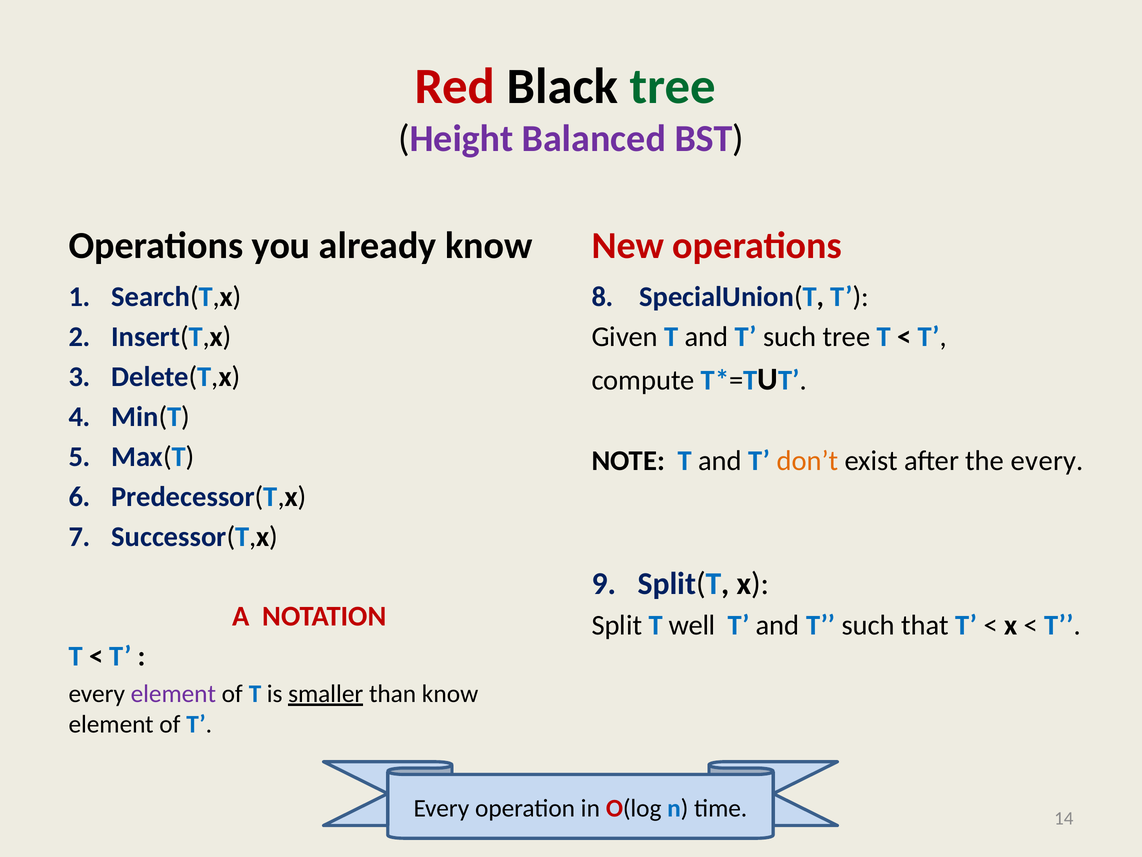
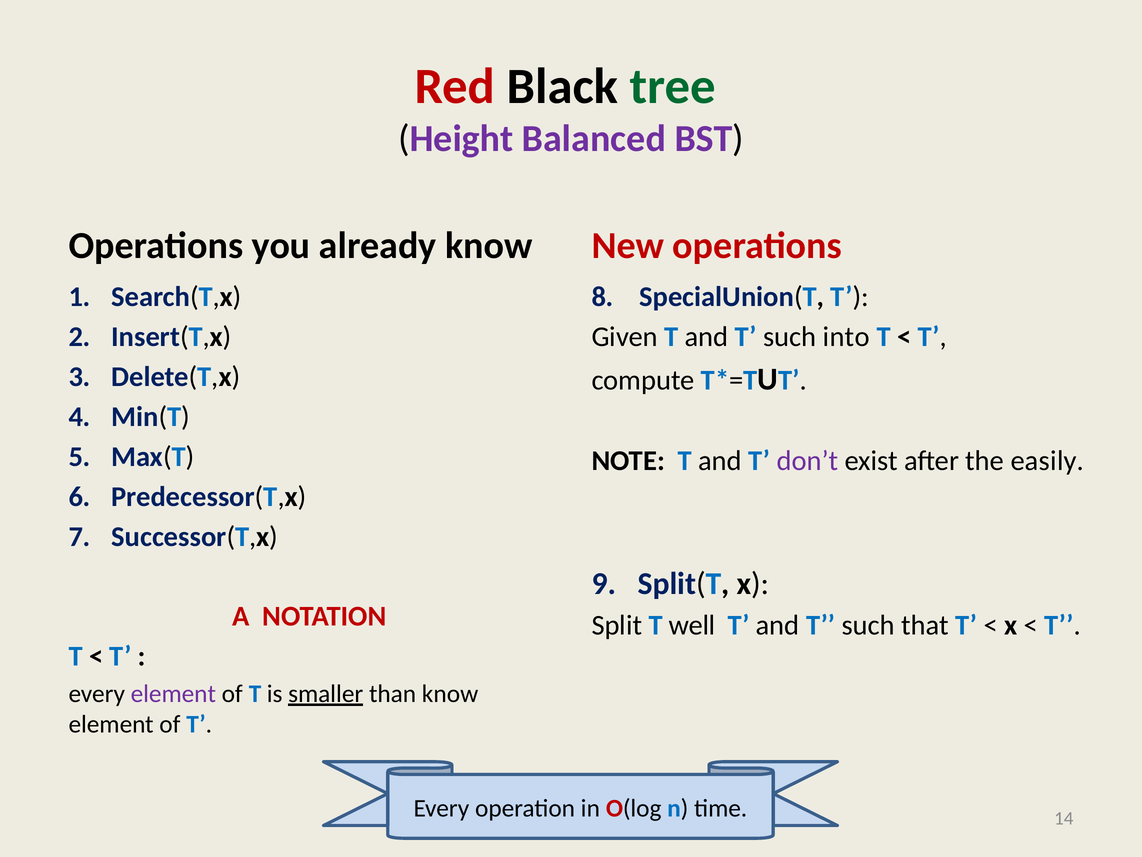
such tree: tree -> into
don’t colour: orange -> purple
the every: every -> easily
